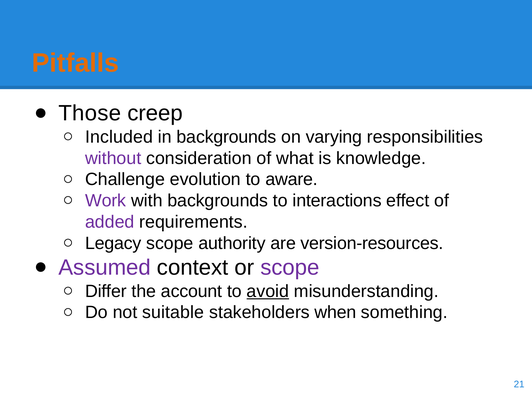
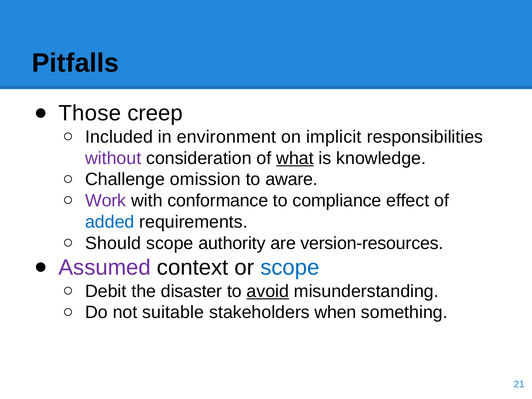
Pitfalls colour: orange -> black
in backgrounds: backgrounds -> environment
varying: varying -> implicit
what underline: none -> present
evolution: evolution -> omission
with backgrounds: backgrounds -> conformance
interactions: interactions -> compliance
added colour: purple -> blue
Legacy: Legacy -> Should
scope at (290, 268) colour: purple -> blue
Differ: Differ -> Debit
account: account -> disaster
